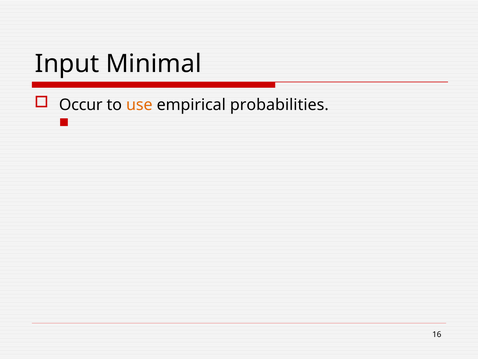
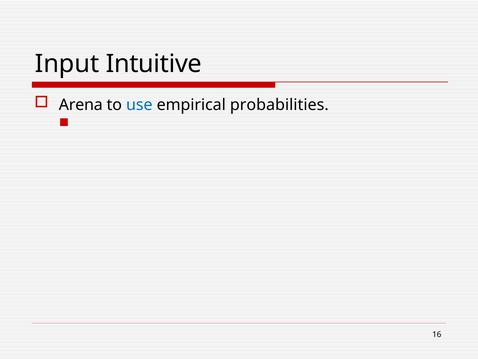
Minimal: Minimal -> Intuitive
Occur: Occur -> Arena
use colour: orange -> blue
